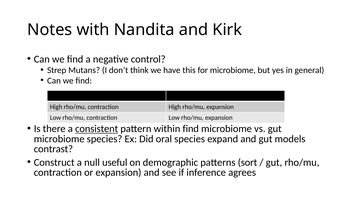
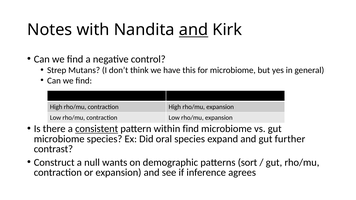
and at (194, 30) underline: none -> present
models: models -> further
useful: useful -> wants
